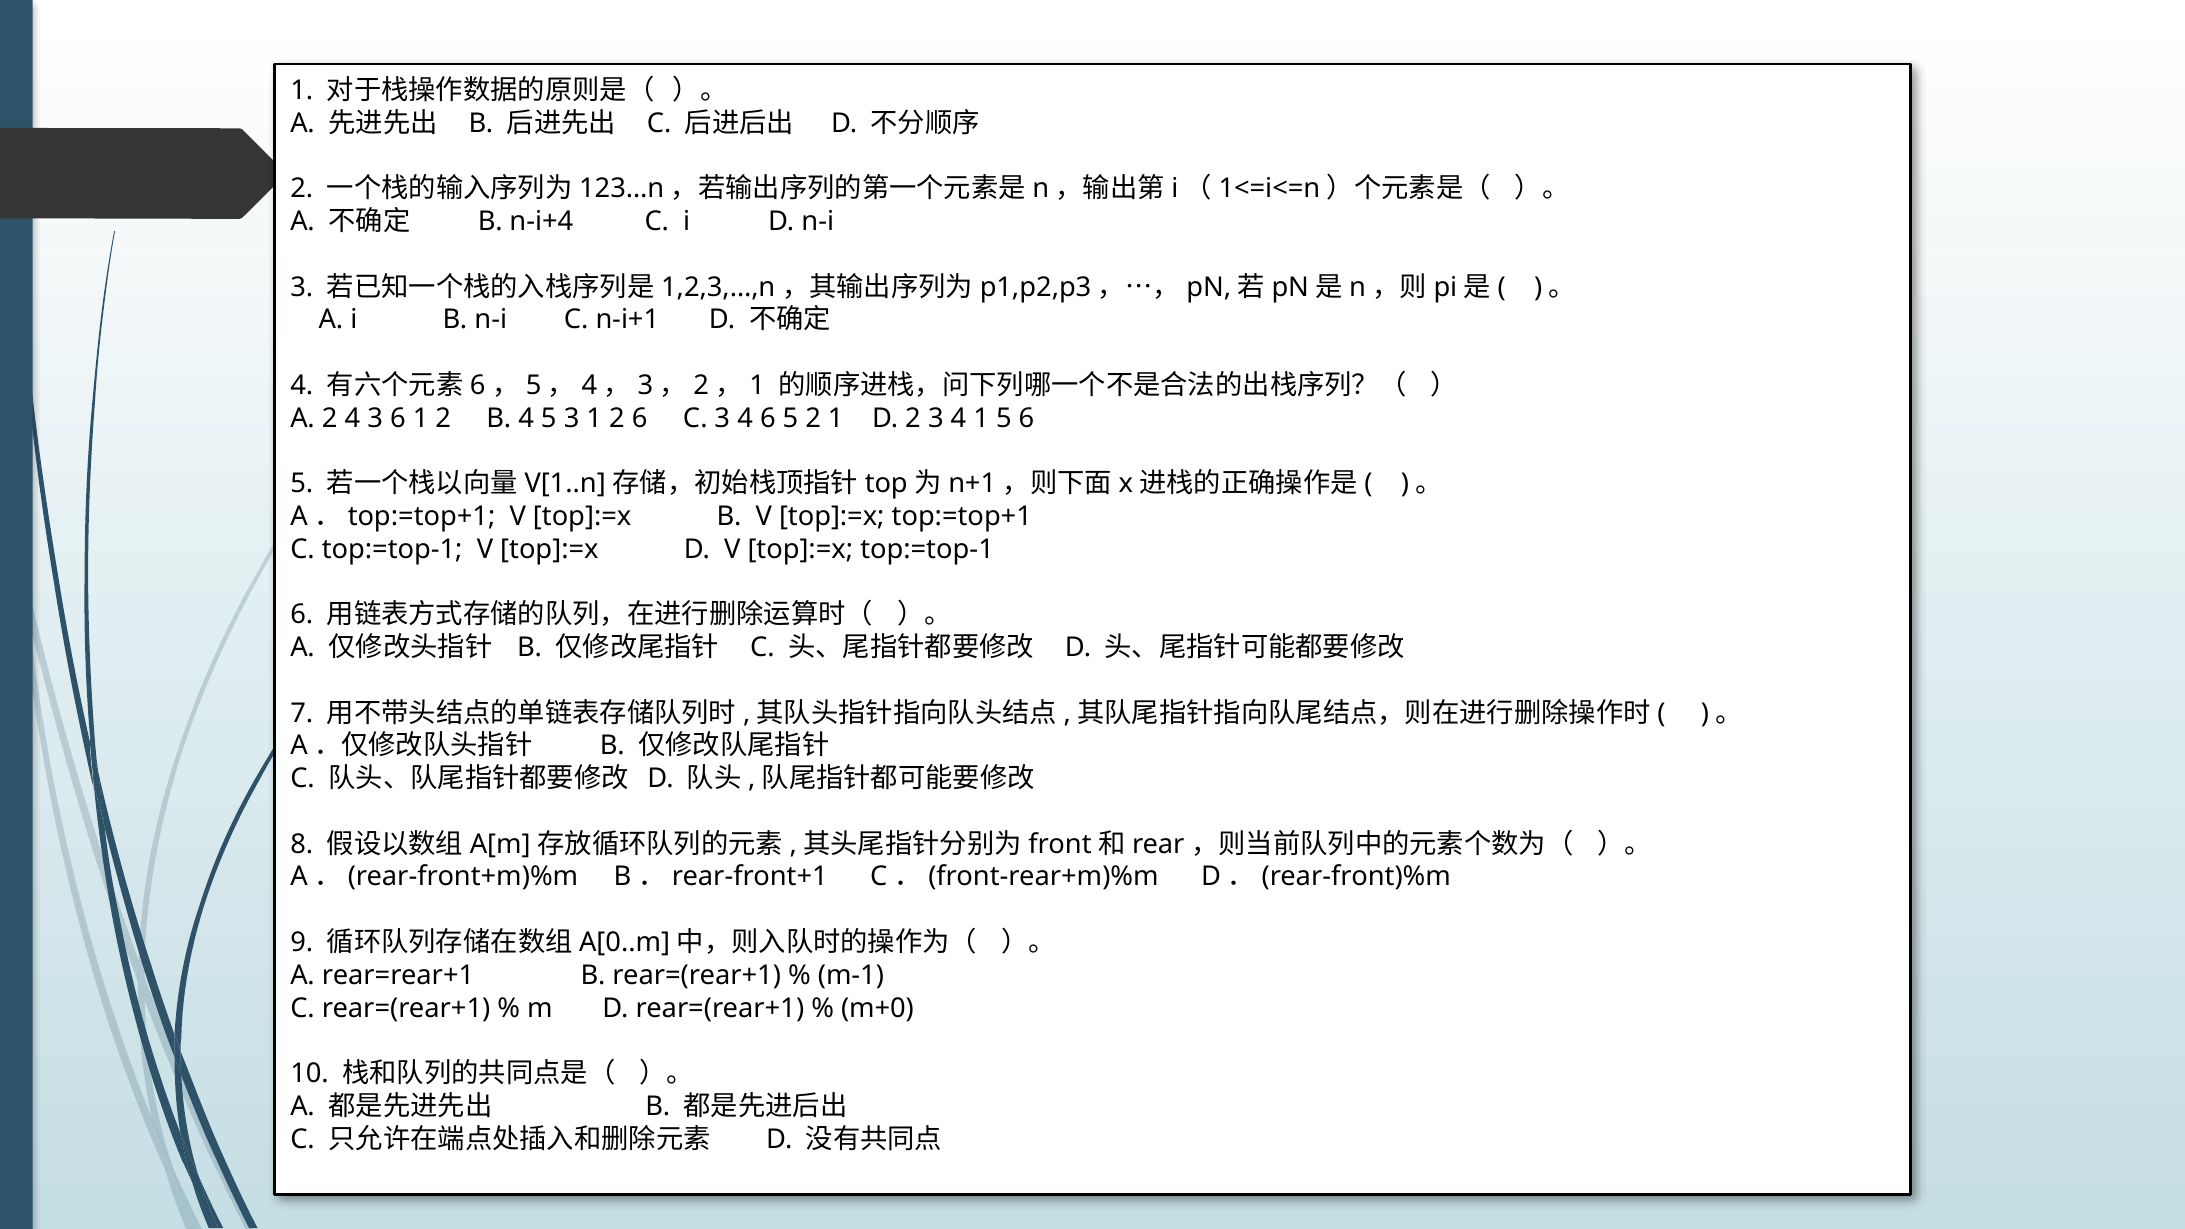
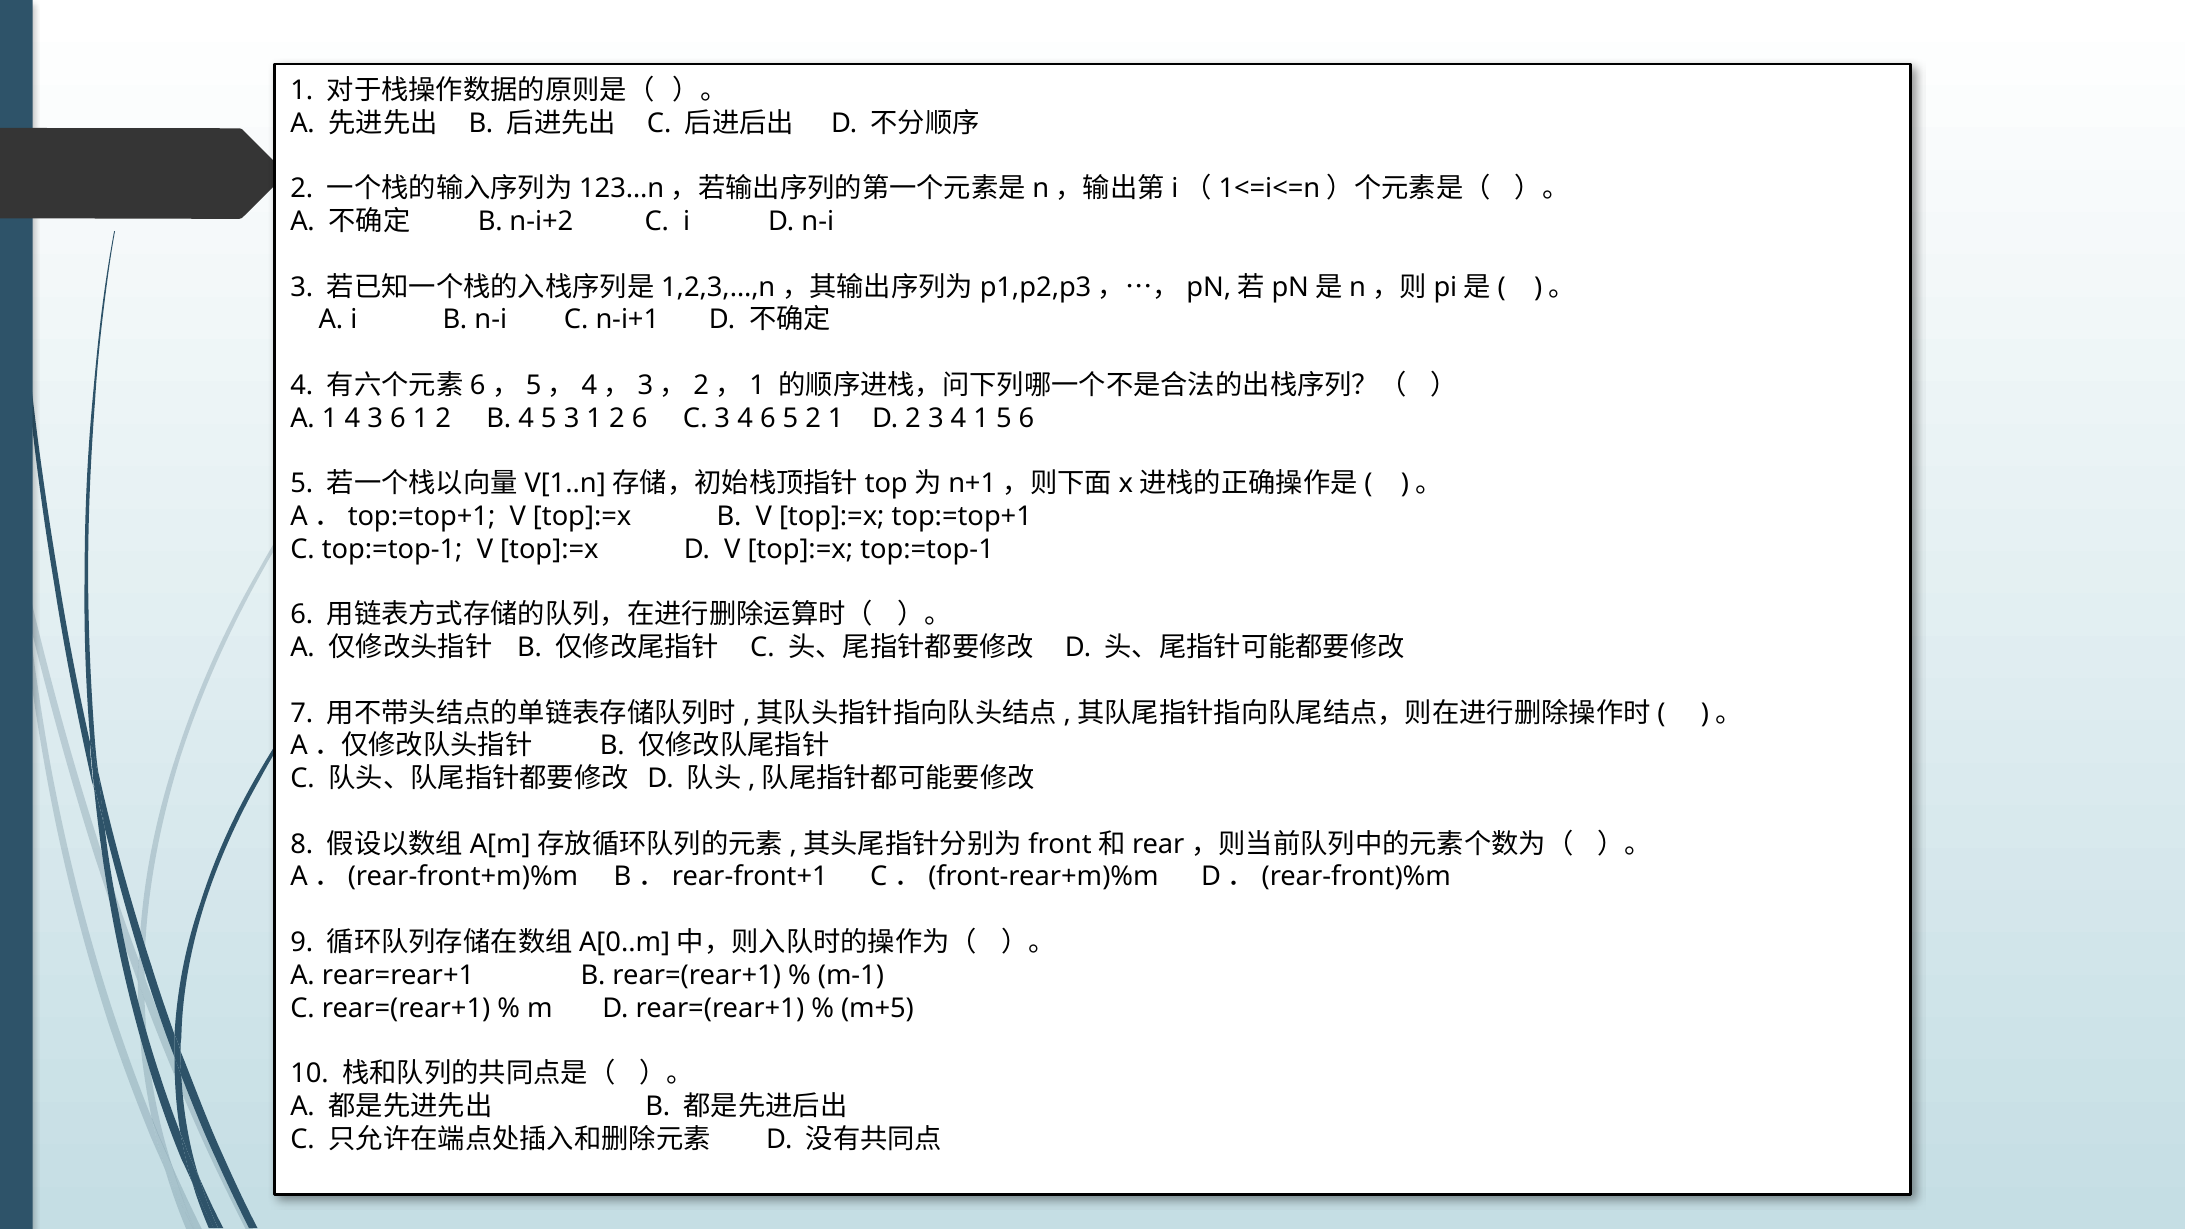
n-i+4: n-i+4 -> n-i+2
A 2: 2 -> 1
m+0: m+0 -> m+5
